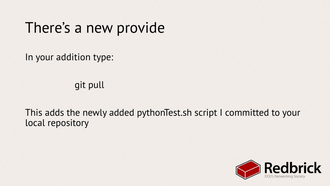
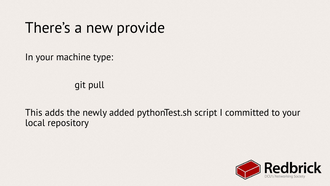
addition: addition -> machine
